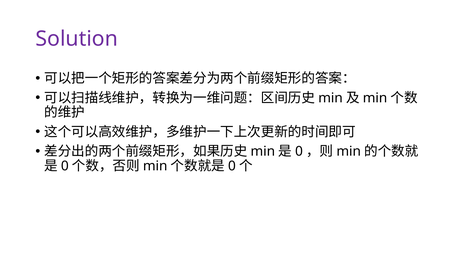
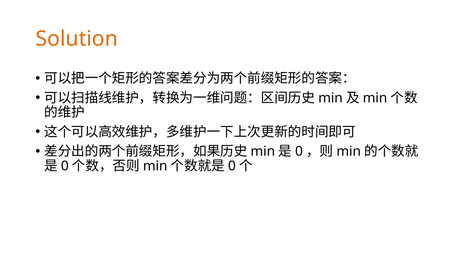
Solution colour: purple -> orange
